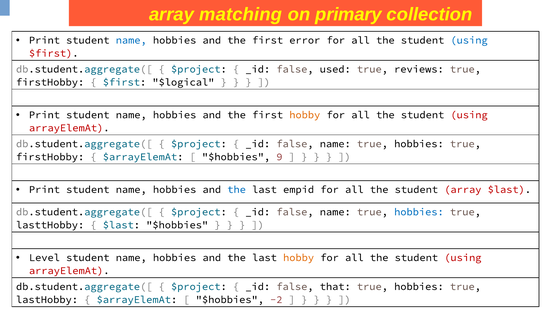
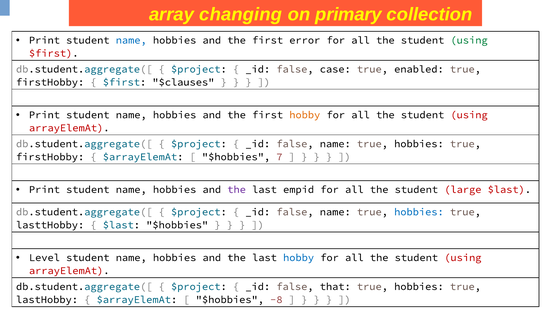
matching: matching -> changing
using at (469, 40) colour: blue -> green
used: used -> case
reviews: reviews -> enabled
$logical: $logical -> $clauses
9: 9 -> 7
the at (237, 189) colour: blue -> purple
student array: array -> large
hobby at (299, 258) colour: orange -> blue
-2: -2 -> -8
